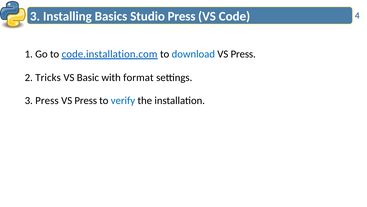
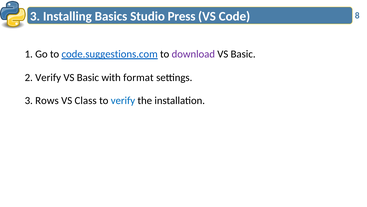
4: 4 -> 8
code.installation.com: code.installation.com -> code.suggestions.com
download colour: blue -> purple
Press at (243, 54): Press -> Basic
2 Tricks: Tricks -> Verify
3 Press: Press -> Rows
Press at (86, 100): Press -> Class
